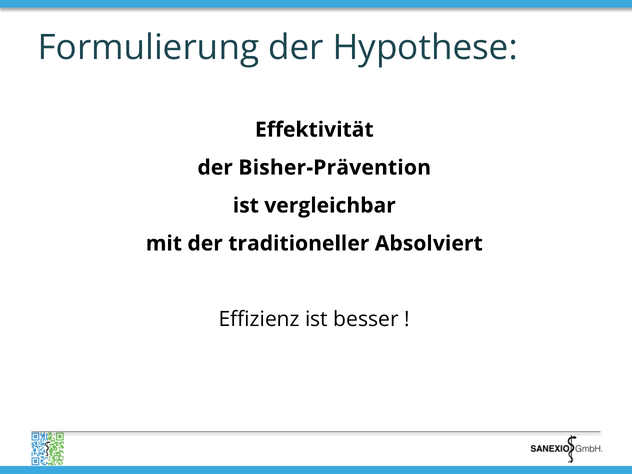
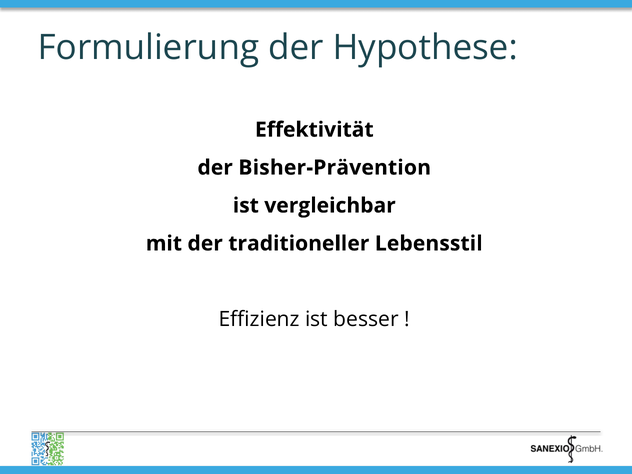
Absolviert: Absolviert -> Lebensstil
